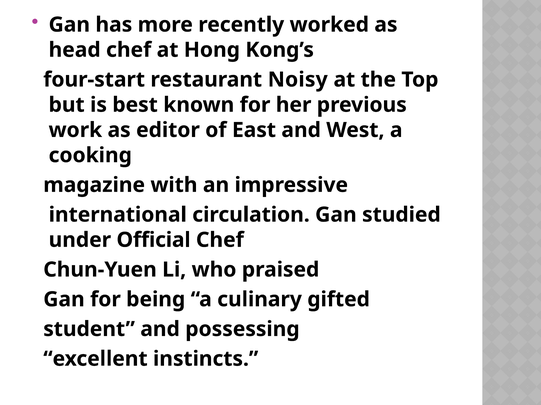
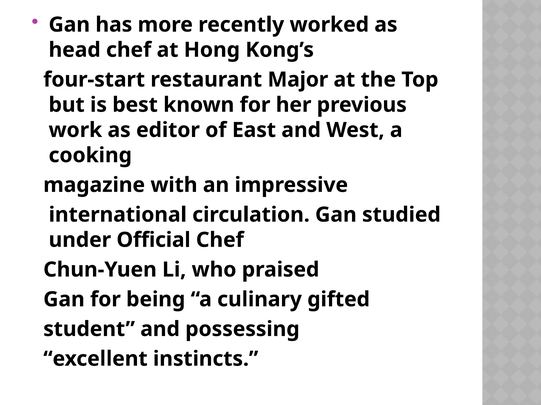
Noisy: Noisy -> Major
